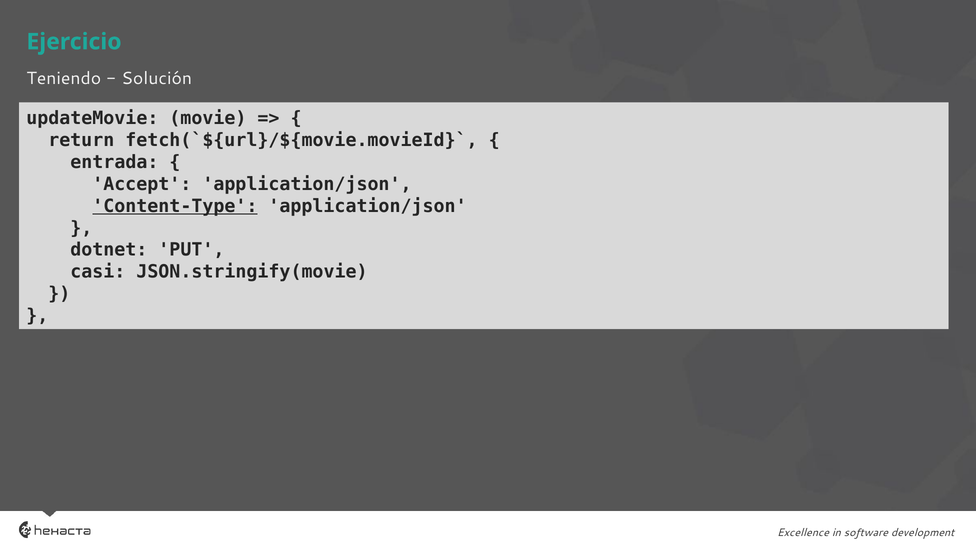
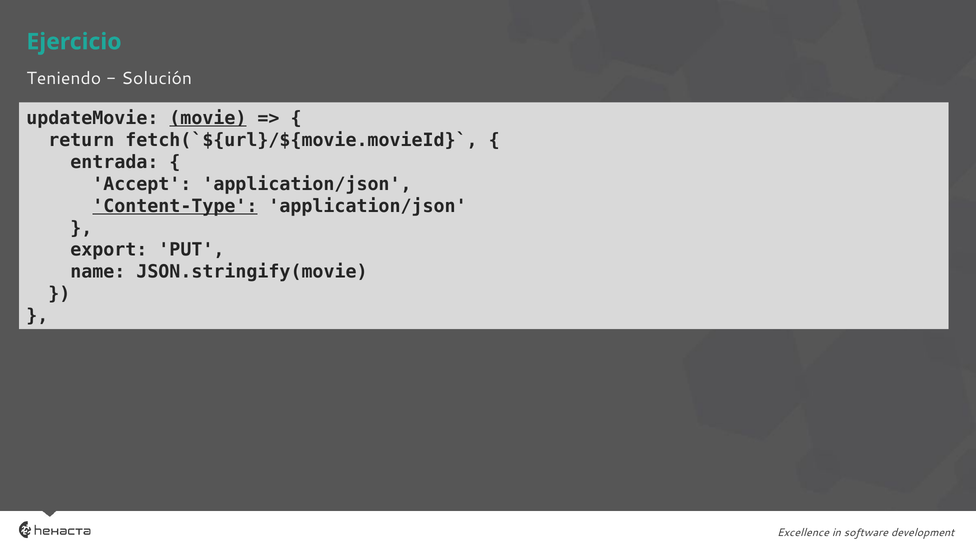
movie underline: none -> present
dotnet: dotnet -> export
casi: casi -> name
